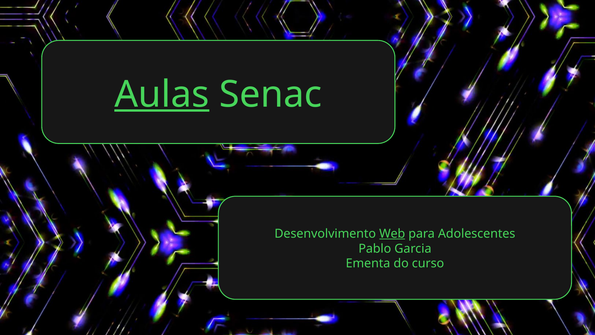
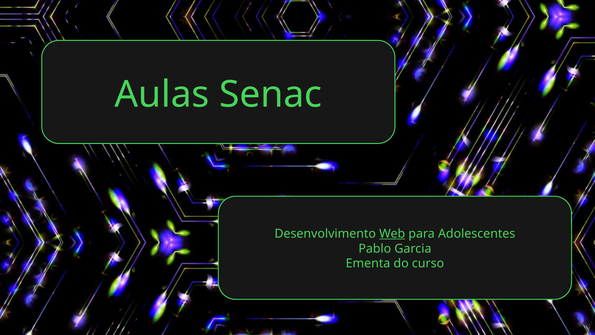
Aulas underline: present -> none
